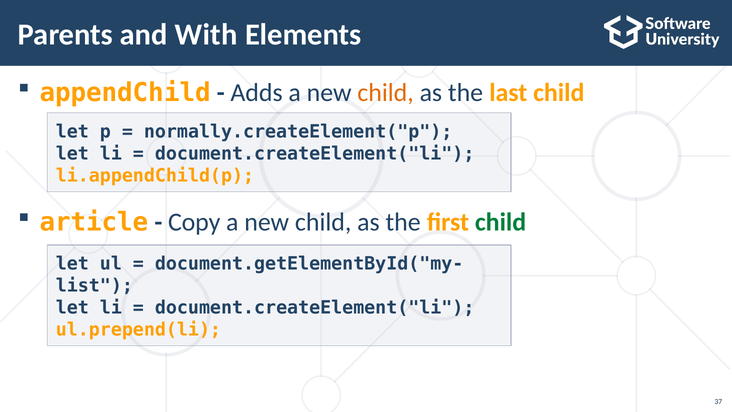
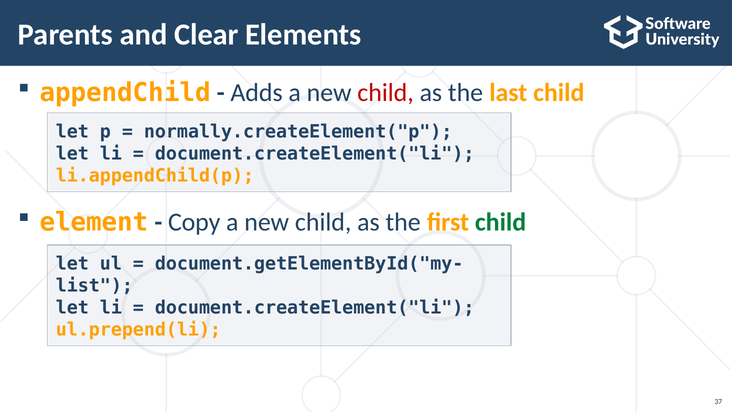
With: With -> Clear
child at (386, 93) colour: orange -> red
article: article -> element
